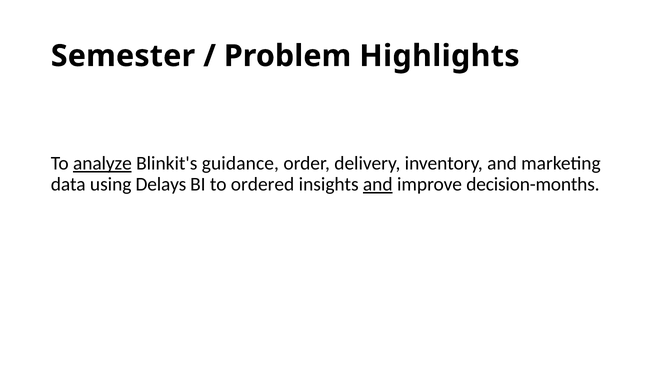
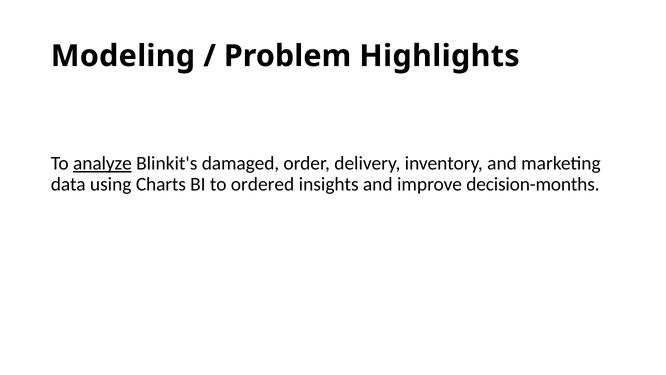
Semester: Semester -> Modeling
guidance: guidance -> damaged
Delays: Delays -> Charts
and at (378, 184) underline: present -> none
